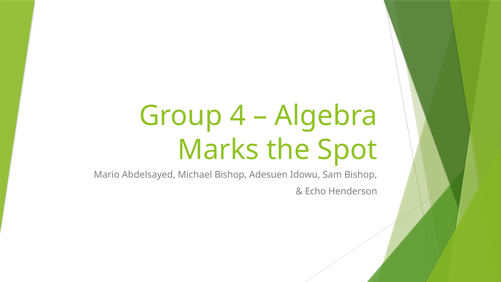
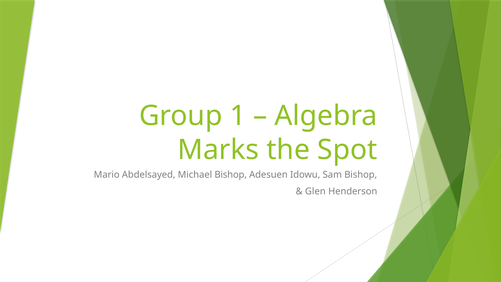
4: 4 -> 1
Echo: Echo -> Glen
